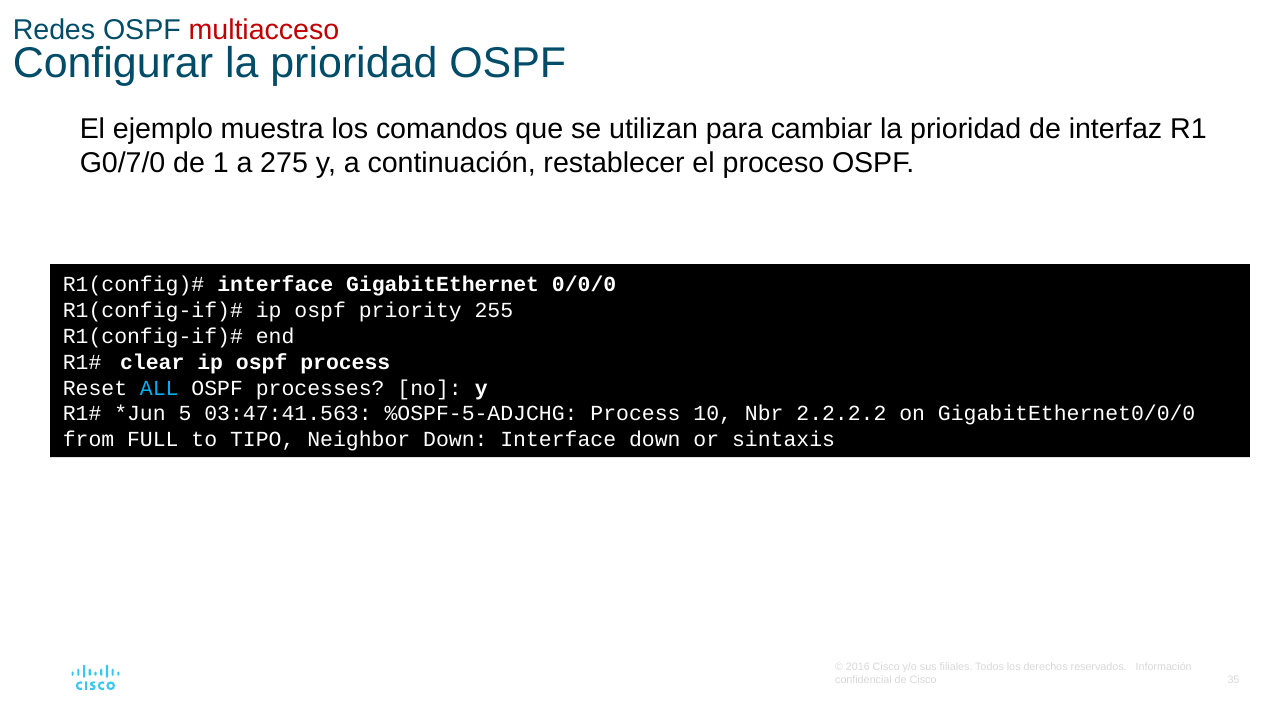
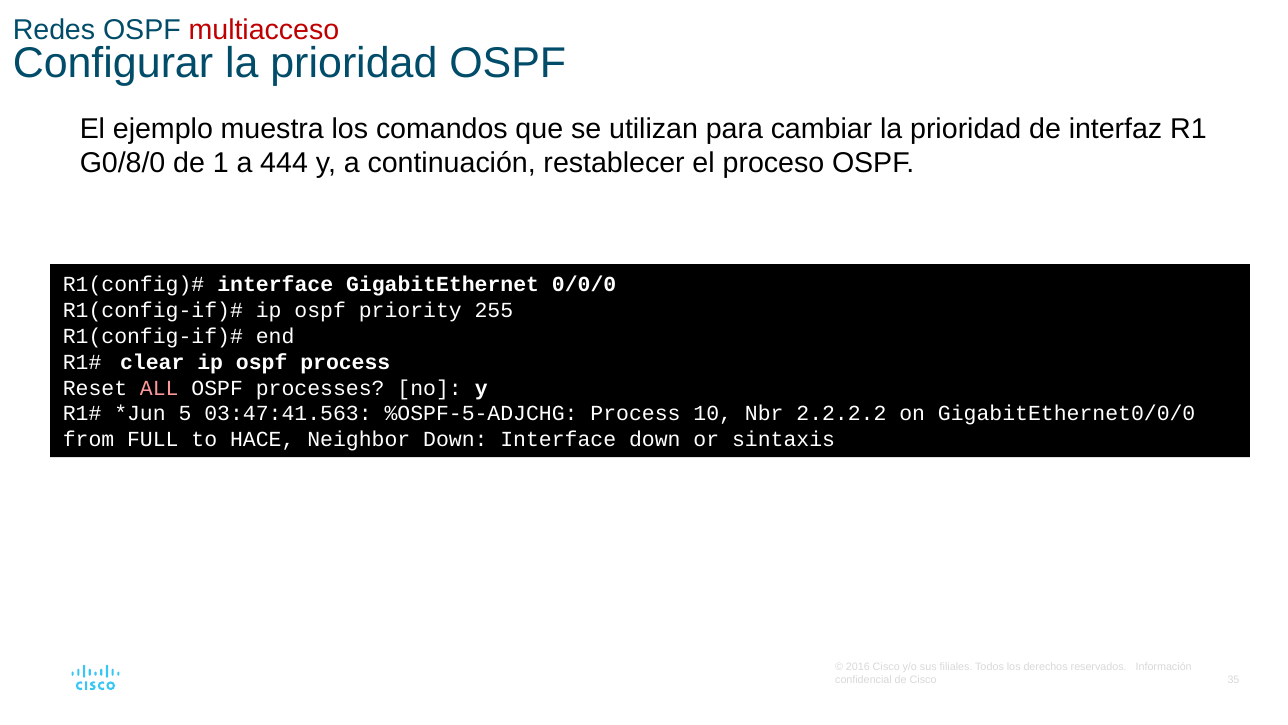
G0/7/0: G0/7/0 -> G0/8/0
275: 275 -> 444
ALL colour: light blue -> pink
TIPO: TIPO -> HACE
